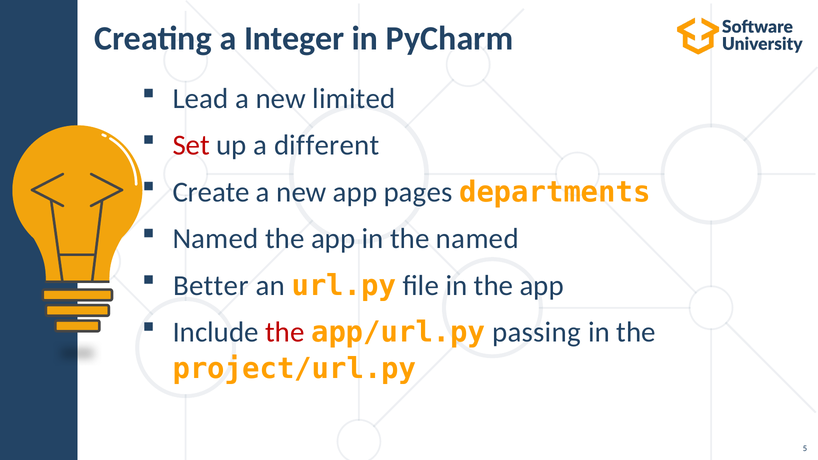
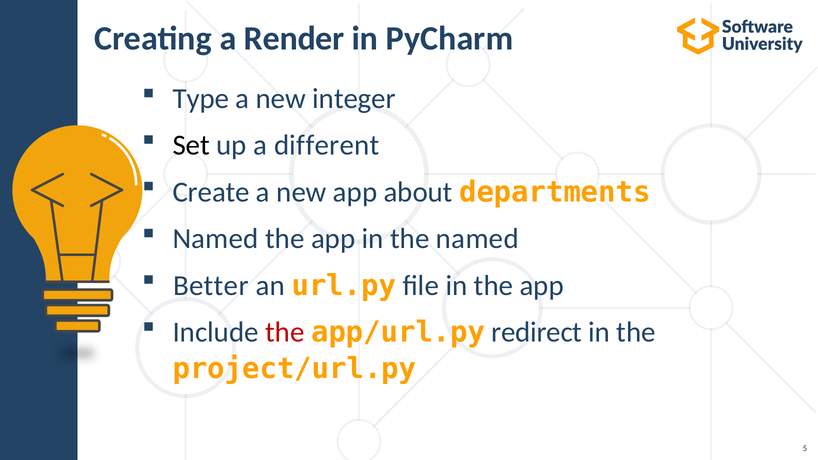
Integer: Integer -> Render
Lead: Lead -> Type
limited: limited -> integer
Set colour: red -> black
pages: pages -> about
passing: passing -> redirect
